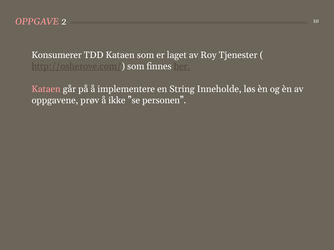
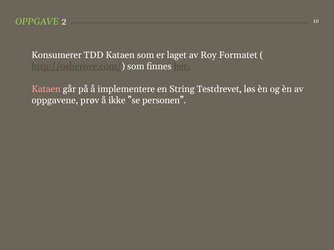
OPPGAVE colour: pink -> light green
Tjenester: Tjenester -> Formatet
Inneholde: Inneholde -> Testdrevet
